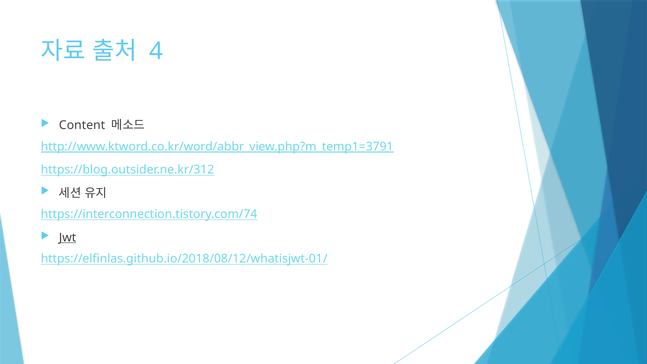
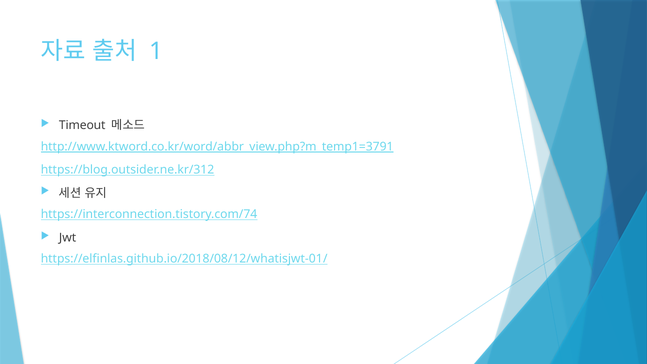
4: 4 -> 1
Content: Content -> Timeout
Jwt underline: present -> none
